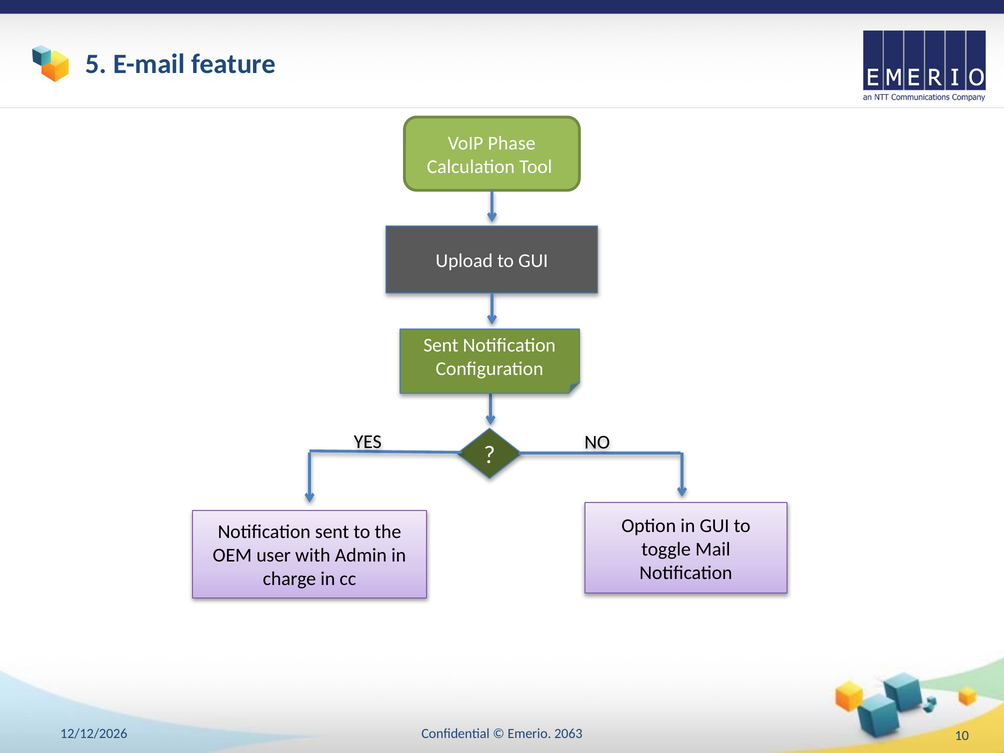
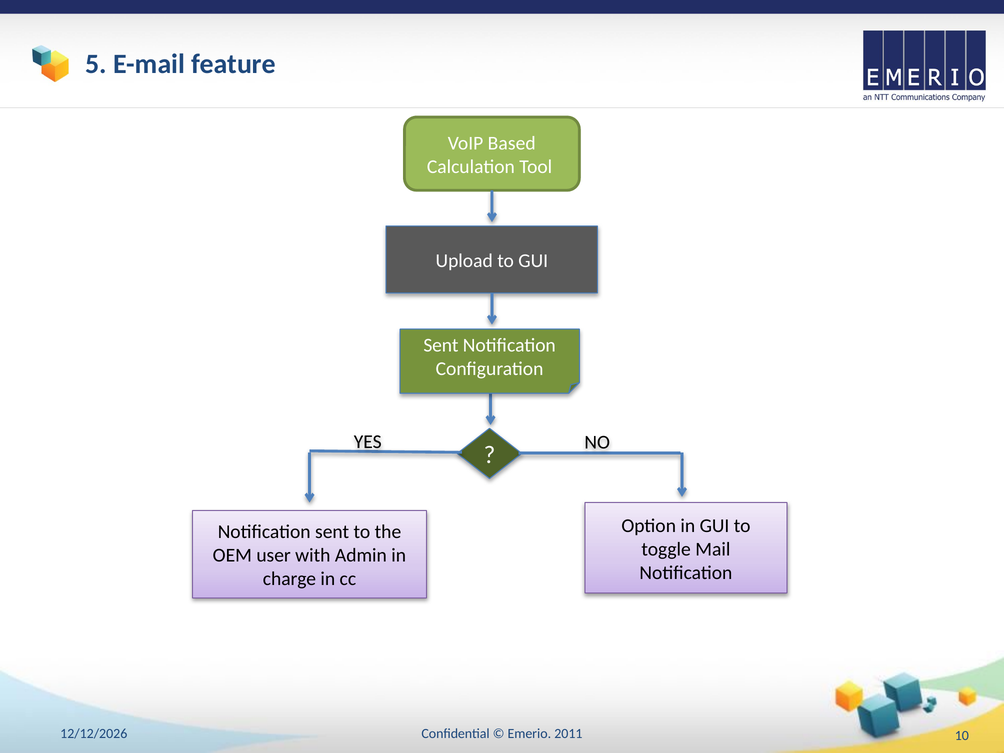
Phase: Phase -> Based
2063: 2063 -> 2011
